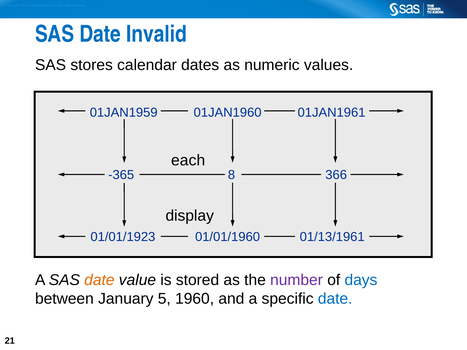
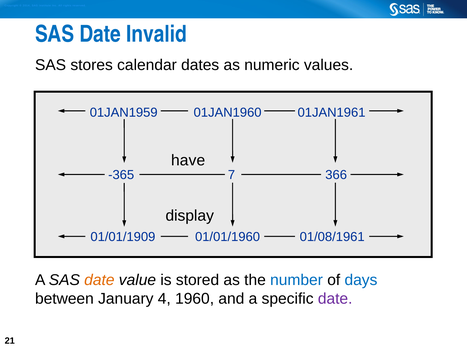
each: each -> have
8: 8 -> 7
01/01/1923: 01/01/1923 -> 01/01/1909
01/13/1961: 01/13/1961 -> 01/08/1961
number colour: purple -> blue
5: 5 -> 4
date at (335, 299) colour: blue -> purple
